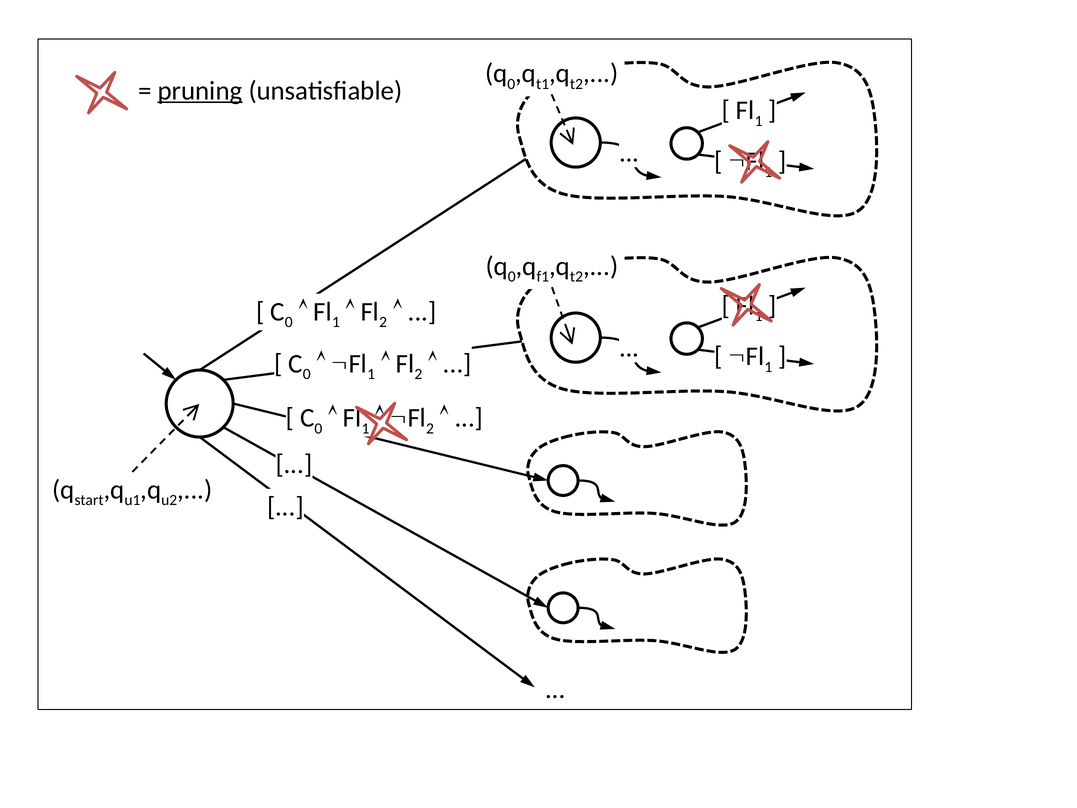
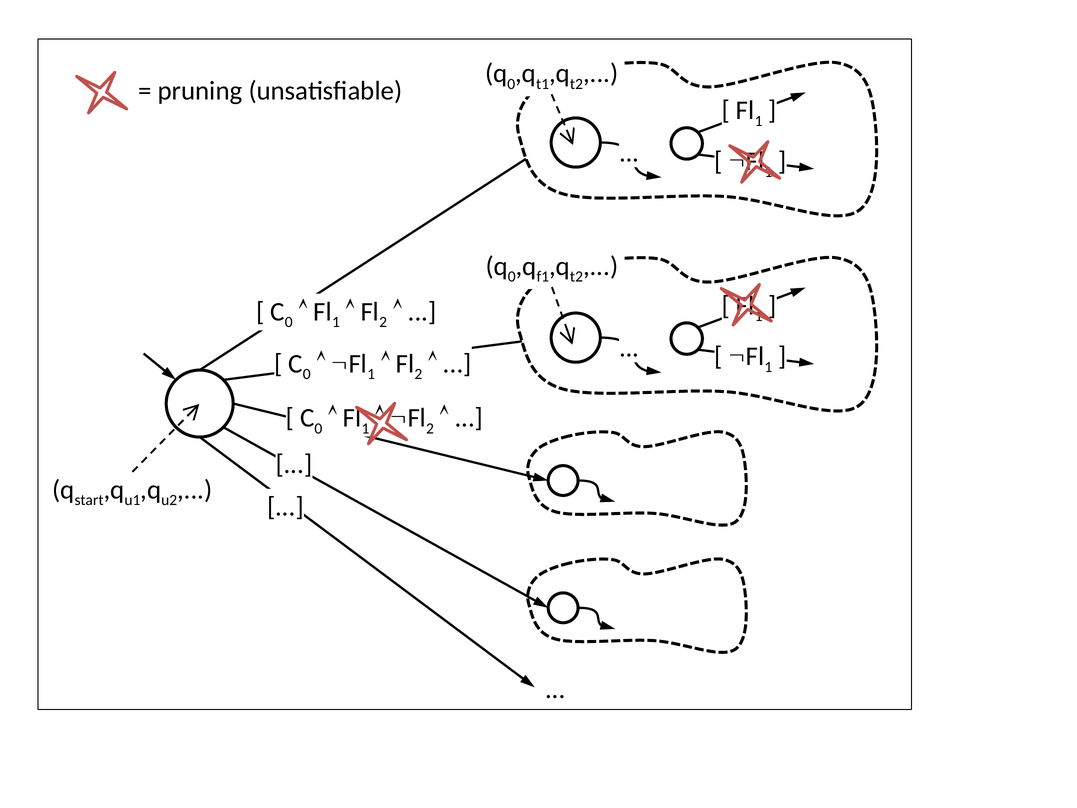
pruning underline: present -> none
